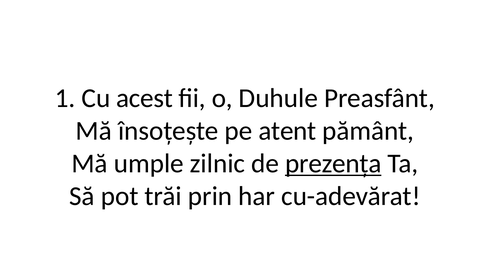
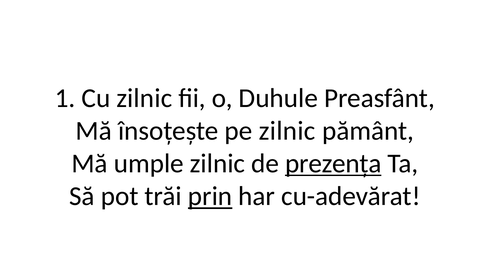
Cu acest: acest -> zilnic
pe atent: atent -> zilnic
prin underline: none -> present
